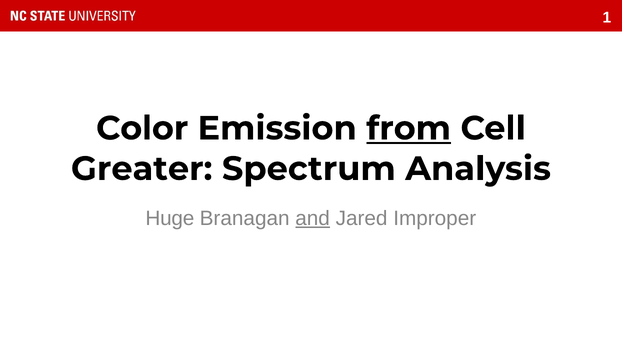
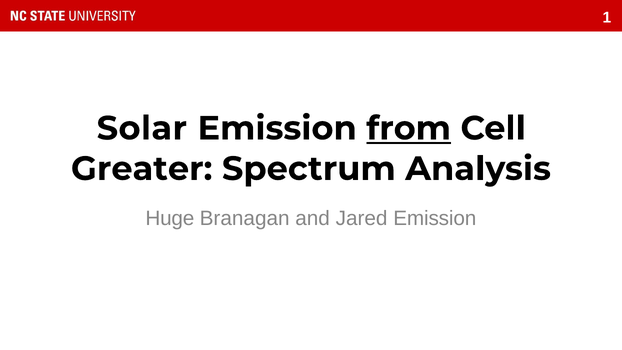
Color: Color -> Solar
and underline: present -> none
Jared Improper: Improper -> Emission
